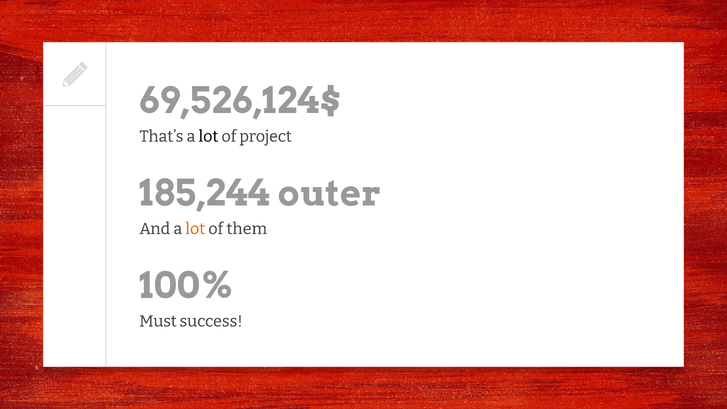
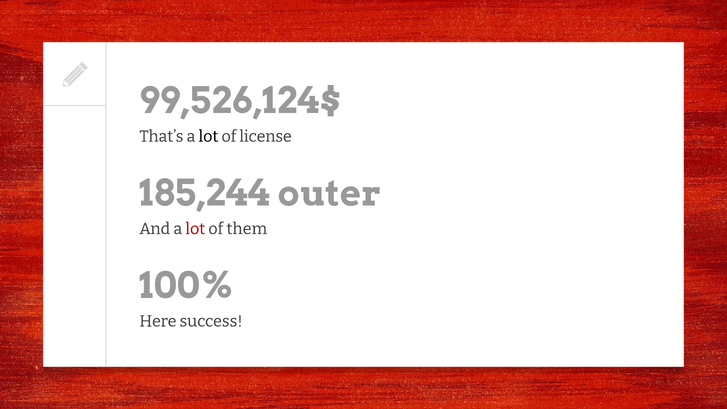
69,526,124$: 69,526,124$ -> 99,526,124$
project: project -> license
lot at (195, 229) colour: orange -> red
Must: Must -> Here
